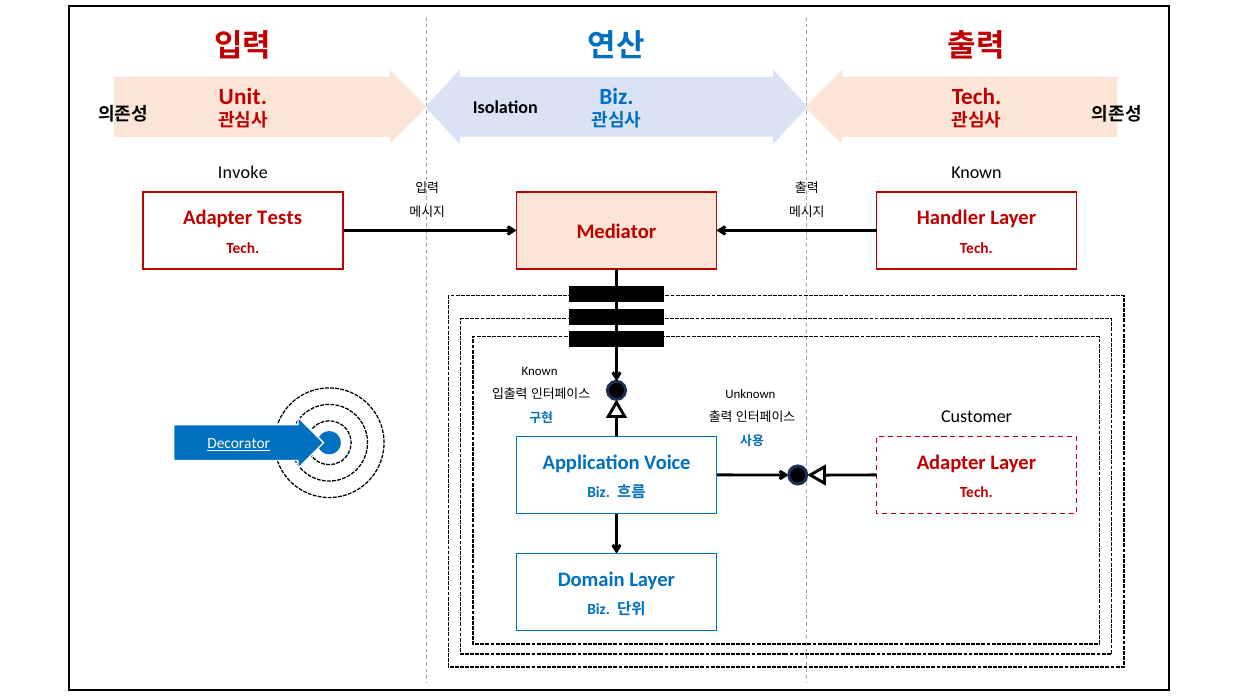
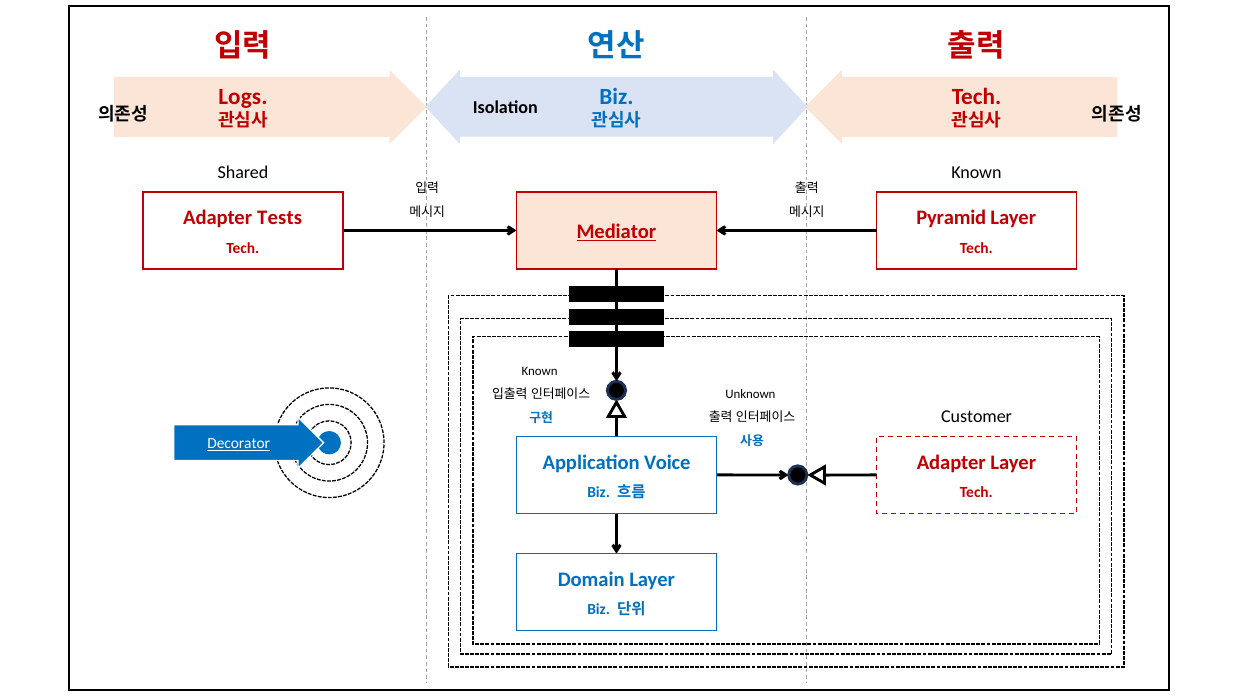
Unit: Unit -> Logs
Invoke: Invoke -> Shared
Handler: Handler -> Pyramid
Mediator underline: none -> present
